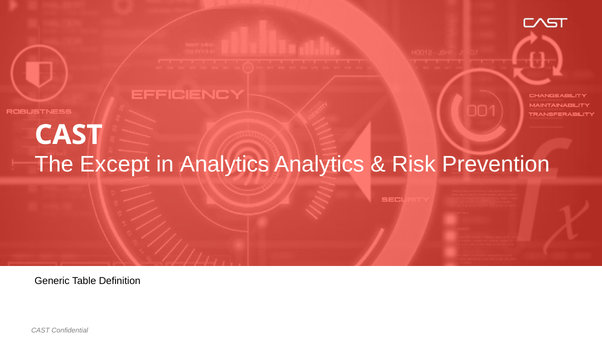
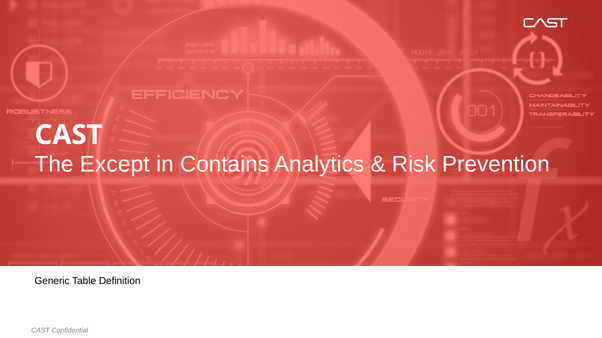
in Analytics: Analytics -> Contains
